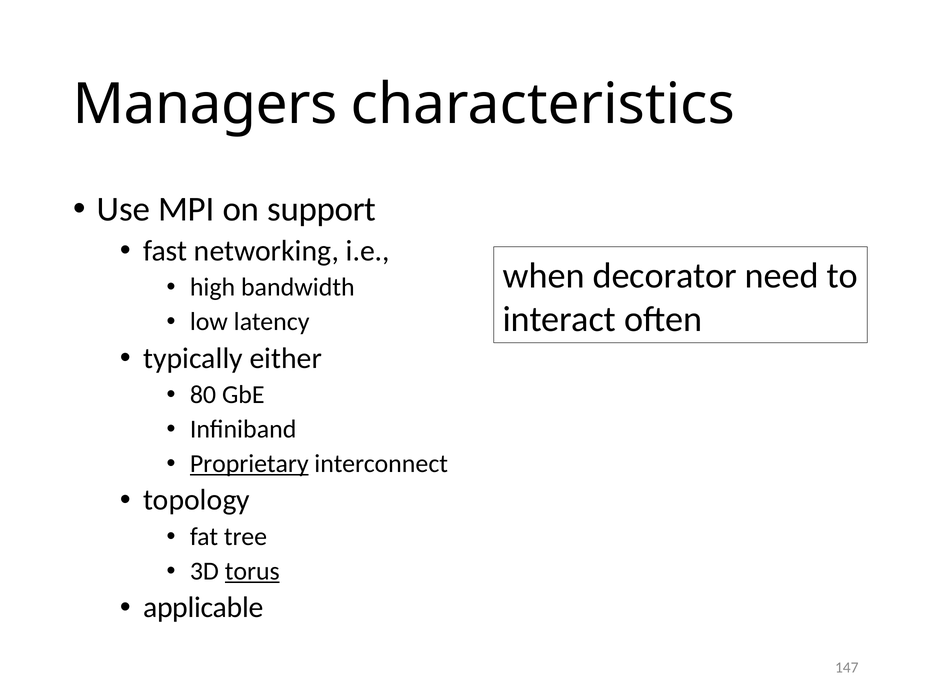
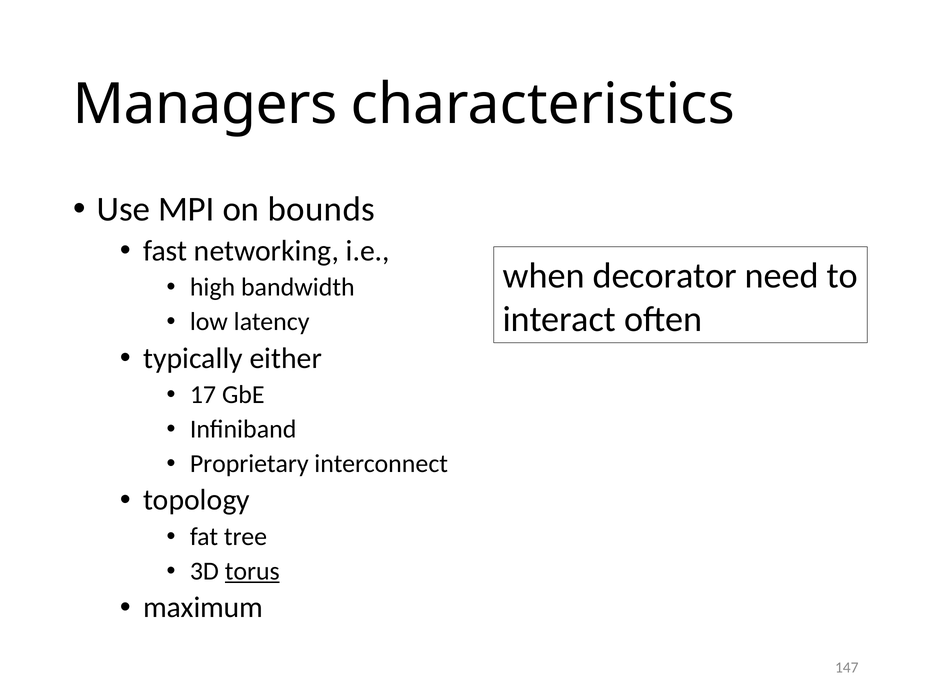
support: support -> bounds
80: 80 -> 17
Proprietary underline: present -> none
applicable: applicable -> maximum
